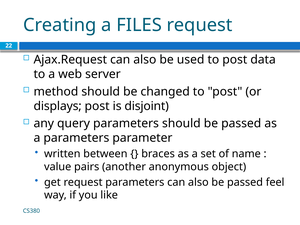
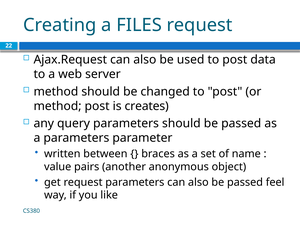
displays at (58, 106): displays -> method
disjoint: disjoint -> creates
